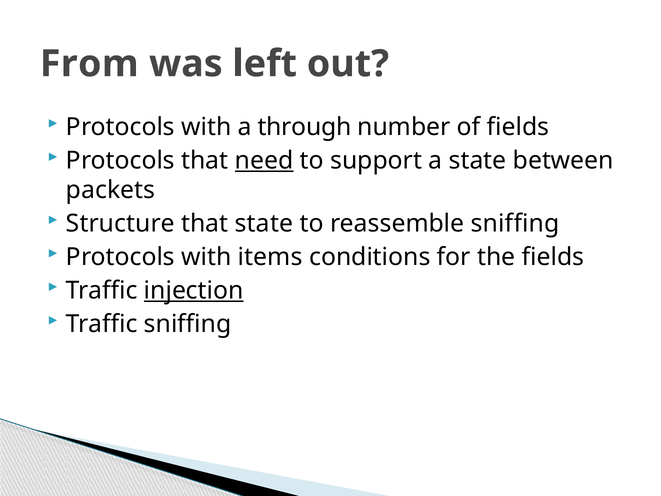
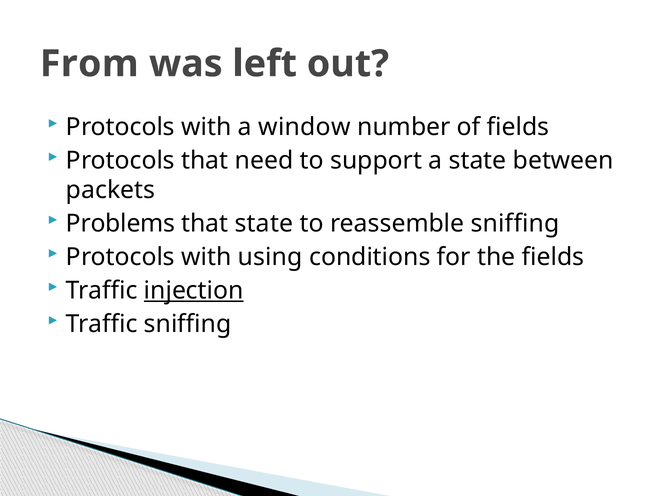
through: through -> window
need underline: present -> none
Structure: Structure -> Problems
items: items -> using
